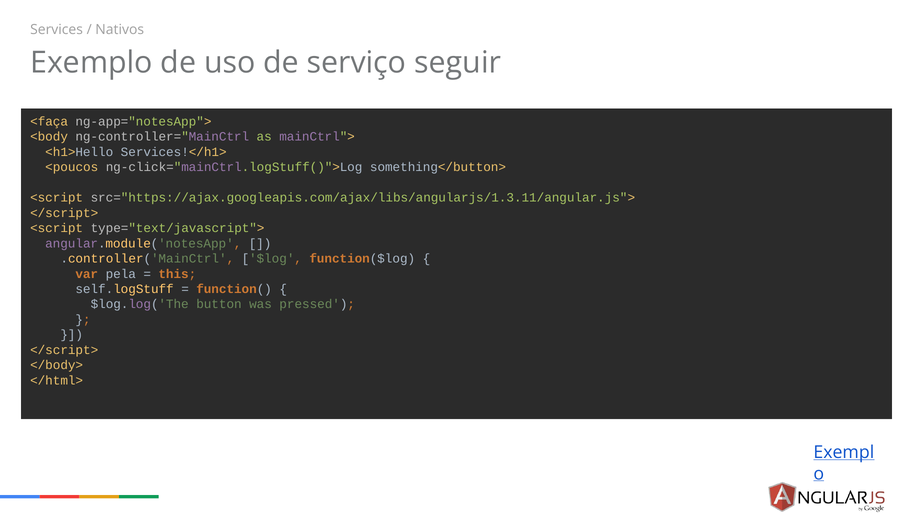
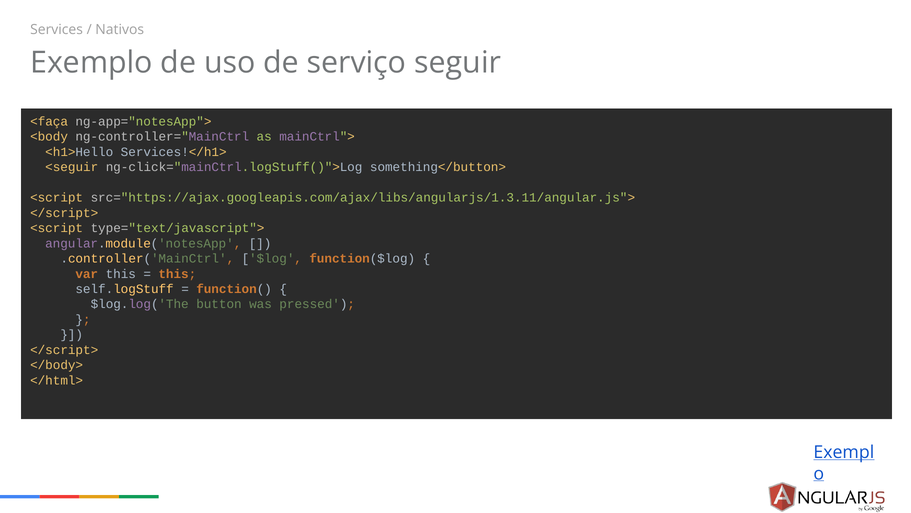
<poucos: <poucos -> <seguir
var pela: pela -> this
